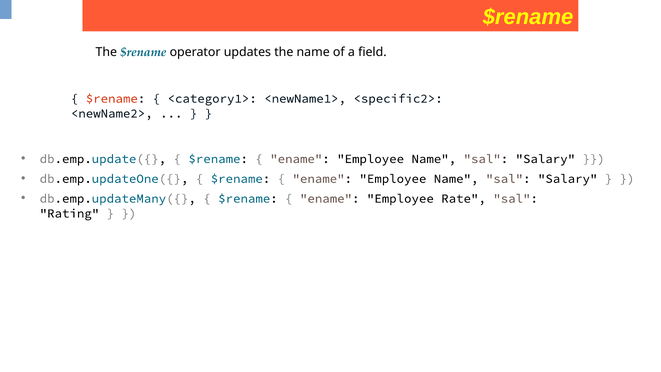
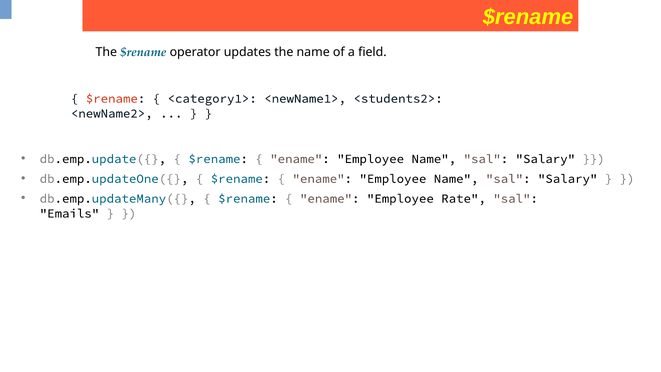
<specific2>: <specific2> -> <students2>
Rating: Rating -> Emails
